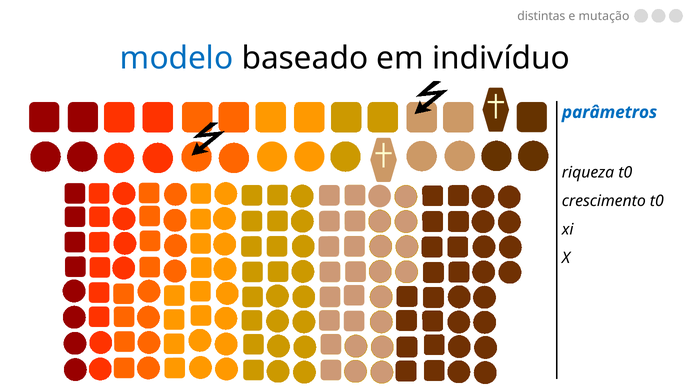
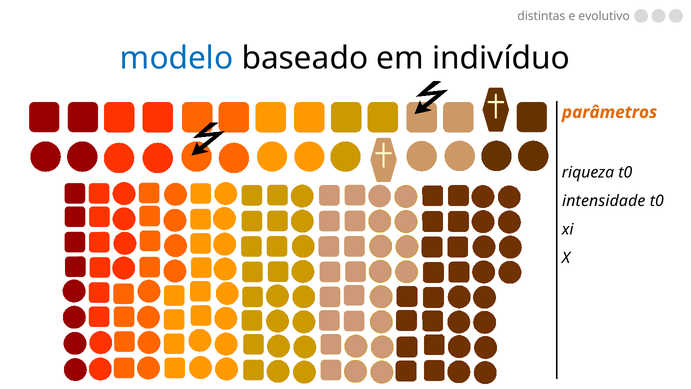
mutação: mutação -> evolutivo
parâmetros colour: blue -> orange
crescimento: crescimento -> intensidade
